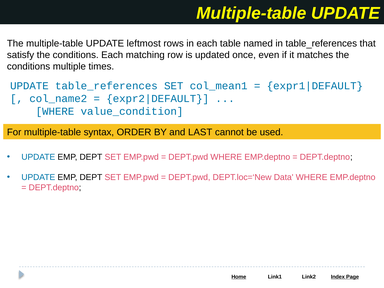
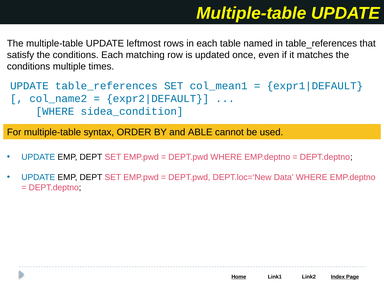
value_condition: value_condition -> sidea_condition
LAST: LAST -> ABLE
